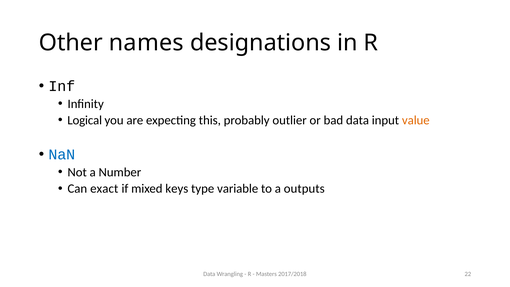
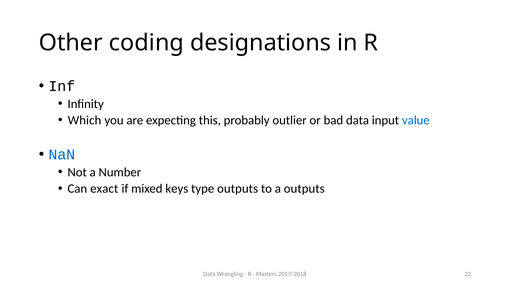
names: names -> coding
Logical: Logical -> Which
value colour: orange -> blue
type variable: variable -> outputs
